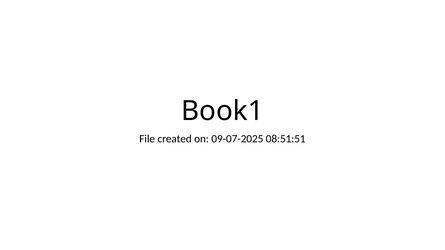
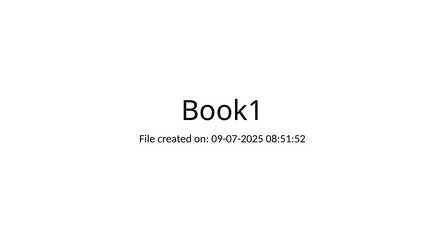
08:51:51: 08:51:51 -> 08:51:52
